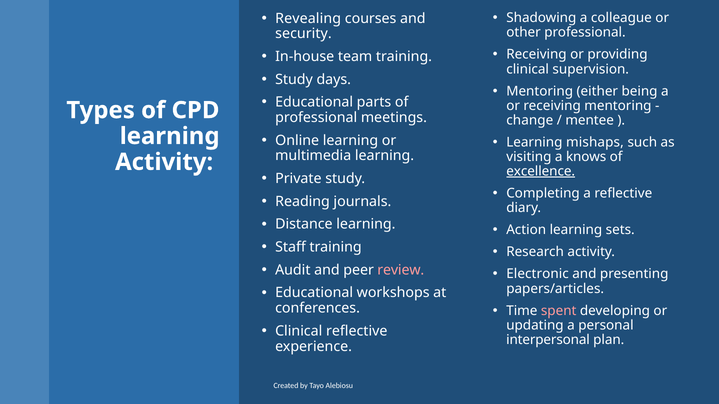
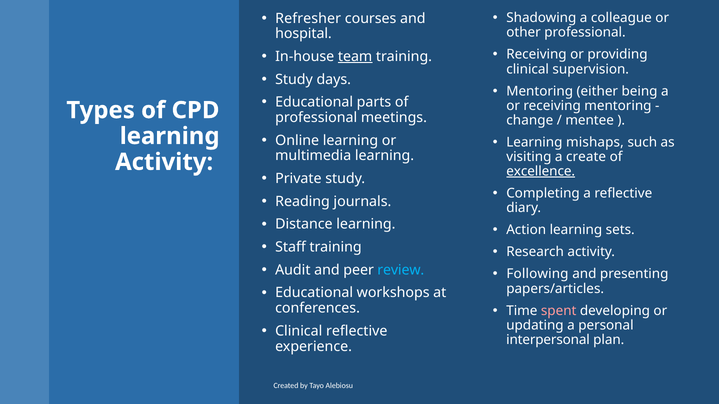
Revealing: Revealing -> Refresher
security: security -> hospital
team underline: none -> present
knows: knows -> create
review colour: pink -> light blue
Electronic: Electronic -> Following
